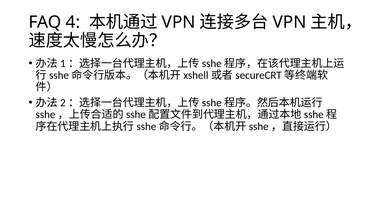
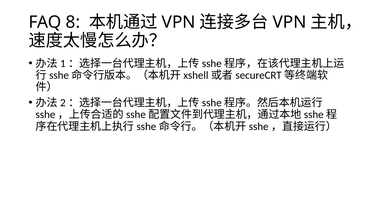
4: 4 -> 8
